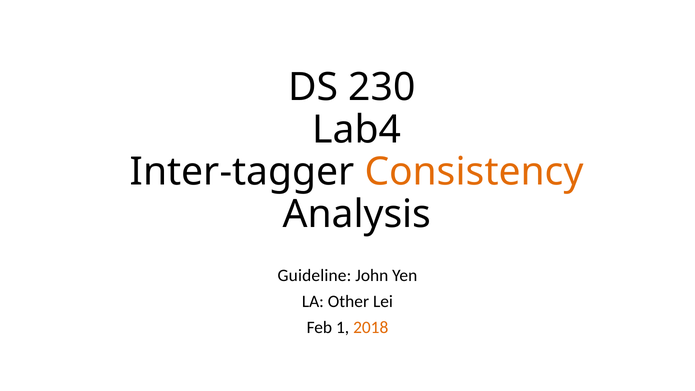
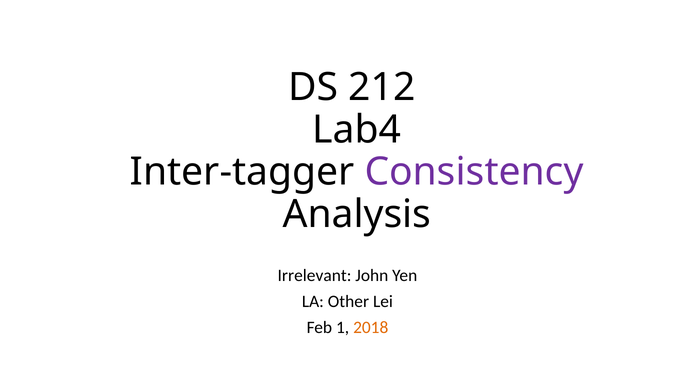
230: 230 -> 212
Consistency colour: orange -> purple
Guideline: Guideline -> Irrelevant
